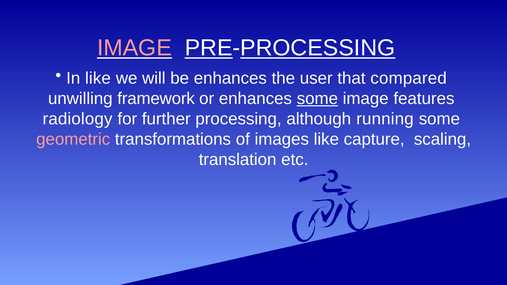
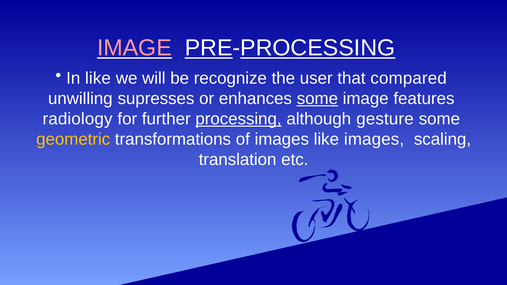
be enhances: enhances -> recognize
framework: framework -> supresses
processing underline: none -> present
running: running -> gesture
geometric colour: pink -> yellow
like capture: capture -> images
